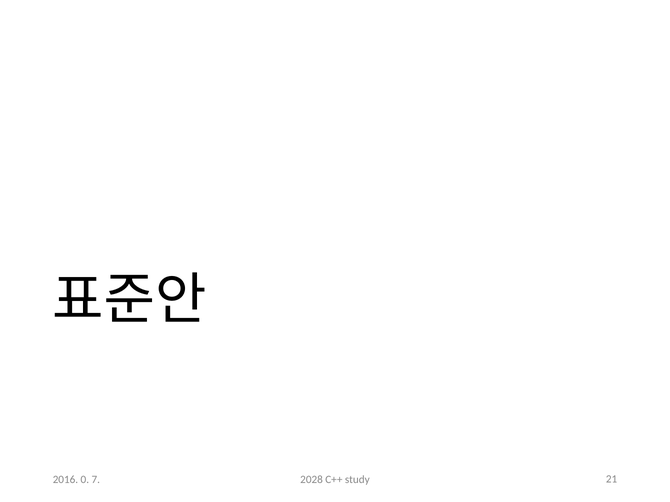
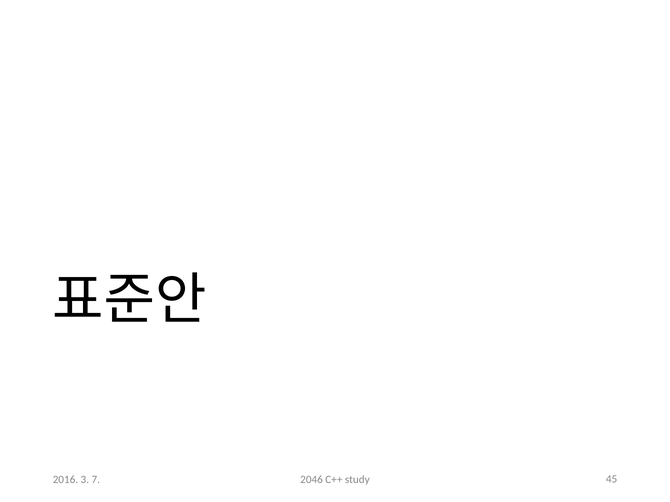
0: 0 -> 3
2028: 2028 -> 2046
21: 21 -> 45
